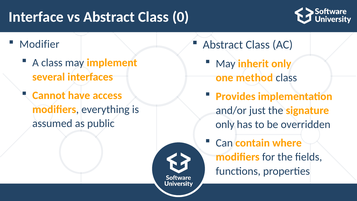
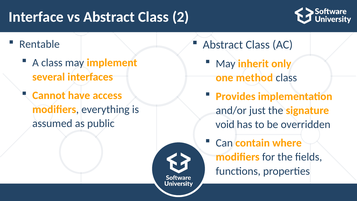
0: 0 -> 2
Modifier: Modifier -> Rentable
only at (225, 124): only -> void
